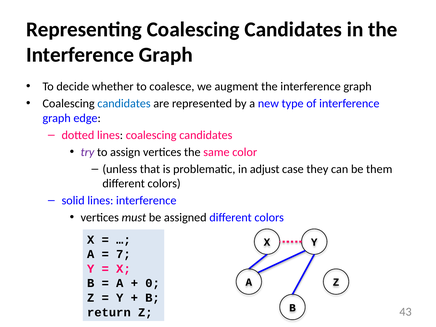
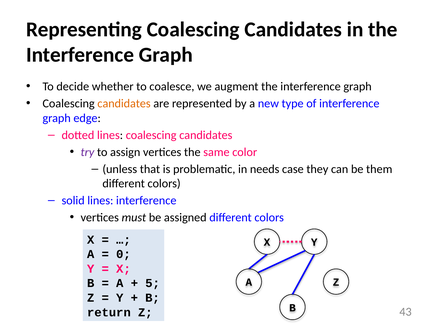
candidates at (124, 104) colour: blue -> orange
adjust: adjust -> needs
7: 7 -> 0
0: 0 -> 5
